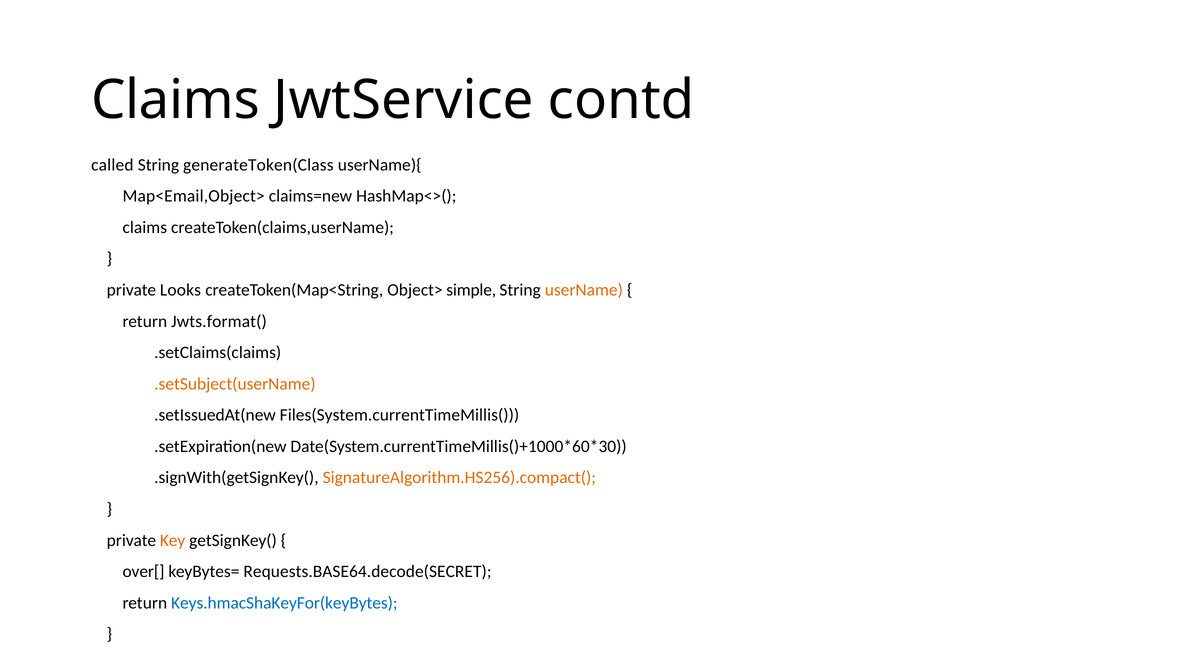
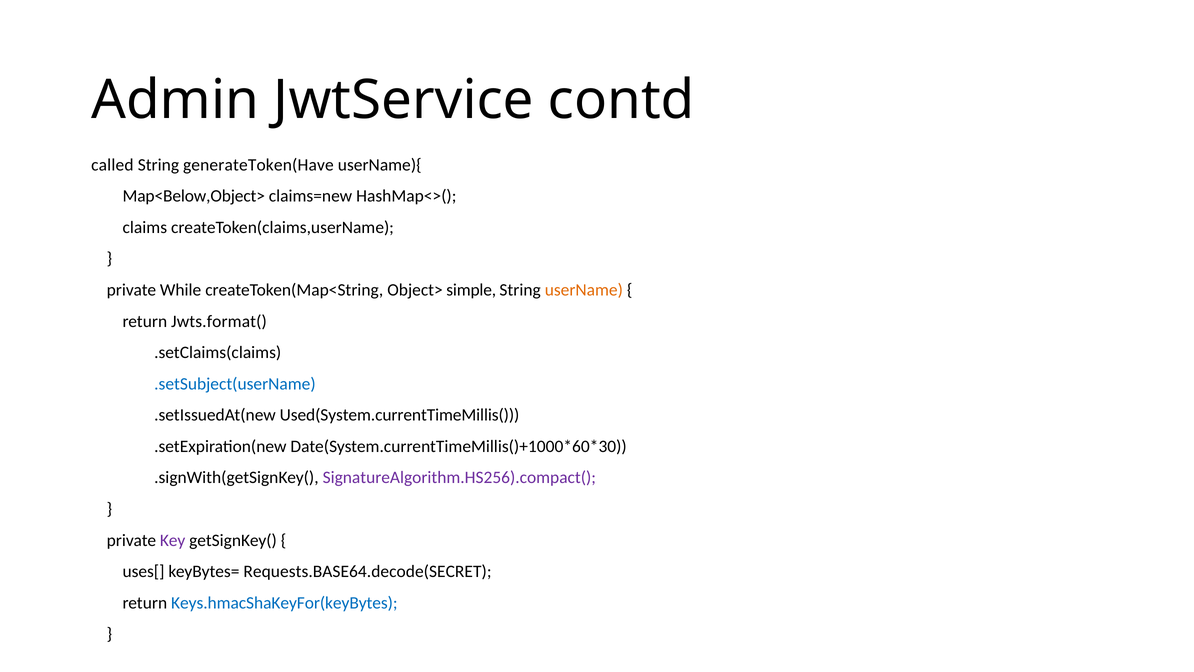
Claims at (175, 100): Claims -> Admin
generateToken(Class: generateToken(Class -> generateToken(Have
Map<Email,Object>: Map<Email,Object> -> Map<Below,Object>
Looks: Looks -> While
.setSubject(userName colour: orange -> blue
Files(System.currentTimeMillis(: Files(System.currentTimeMillis( -> Used(System.currentTimeMillis(
SignatureAlgorithm.HS256).compact( colour: orange -> purple
Key colour: orange -> purple
over[: over[ -> uses[
